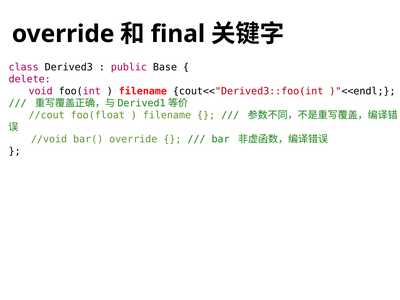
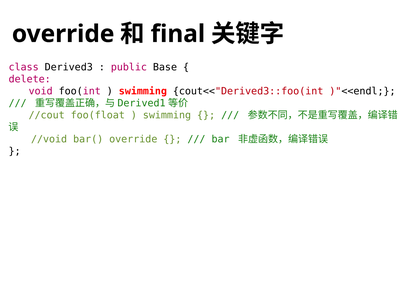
filename at (143, 91): filename -> swimming
filename at (167, 115): filename -> swimming
